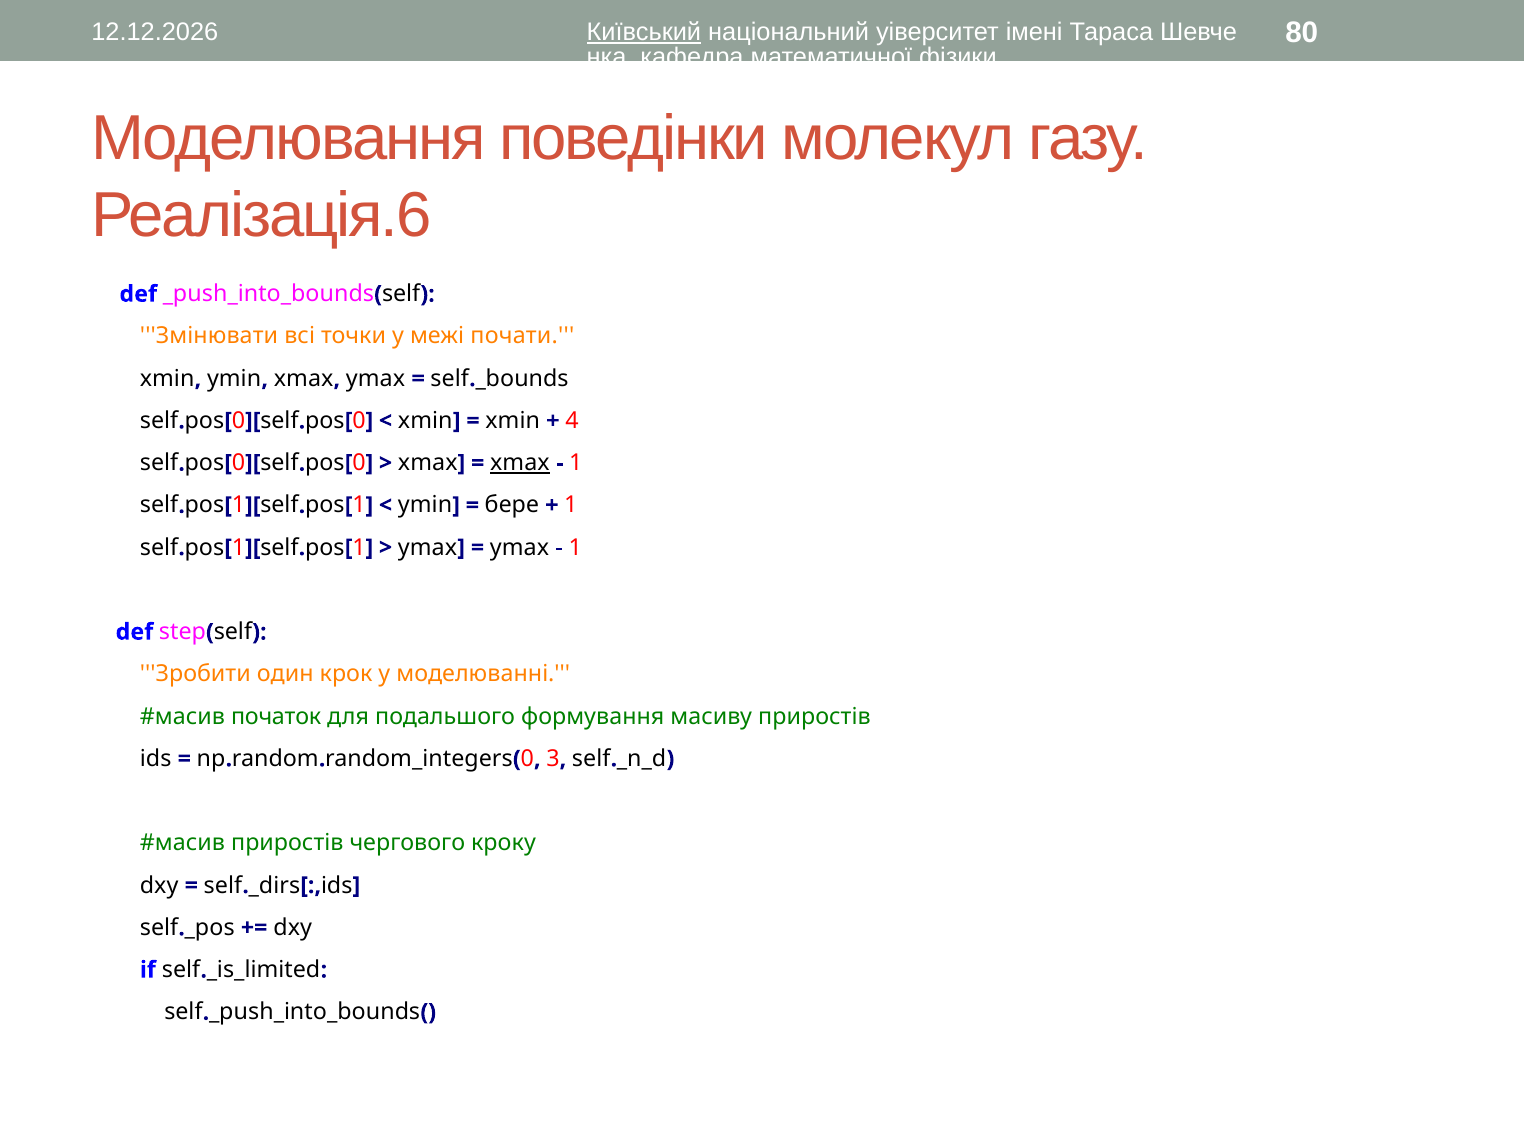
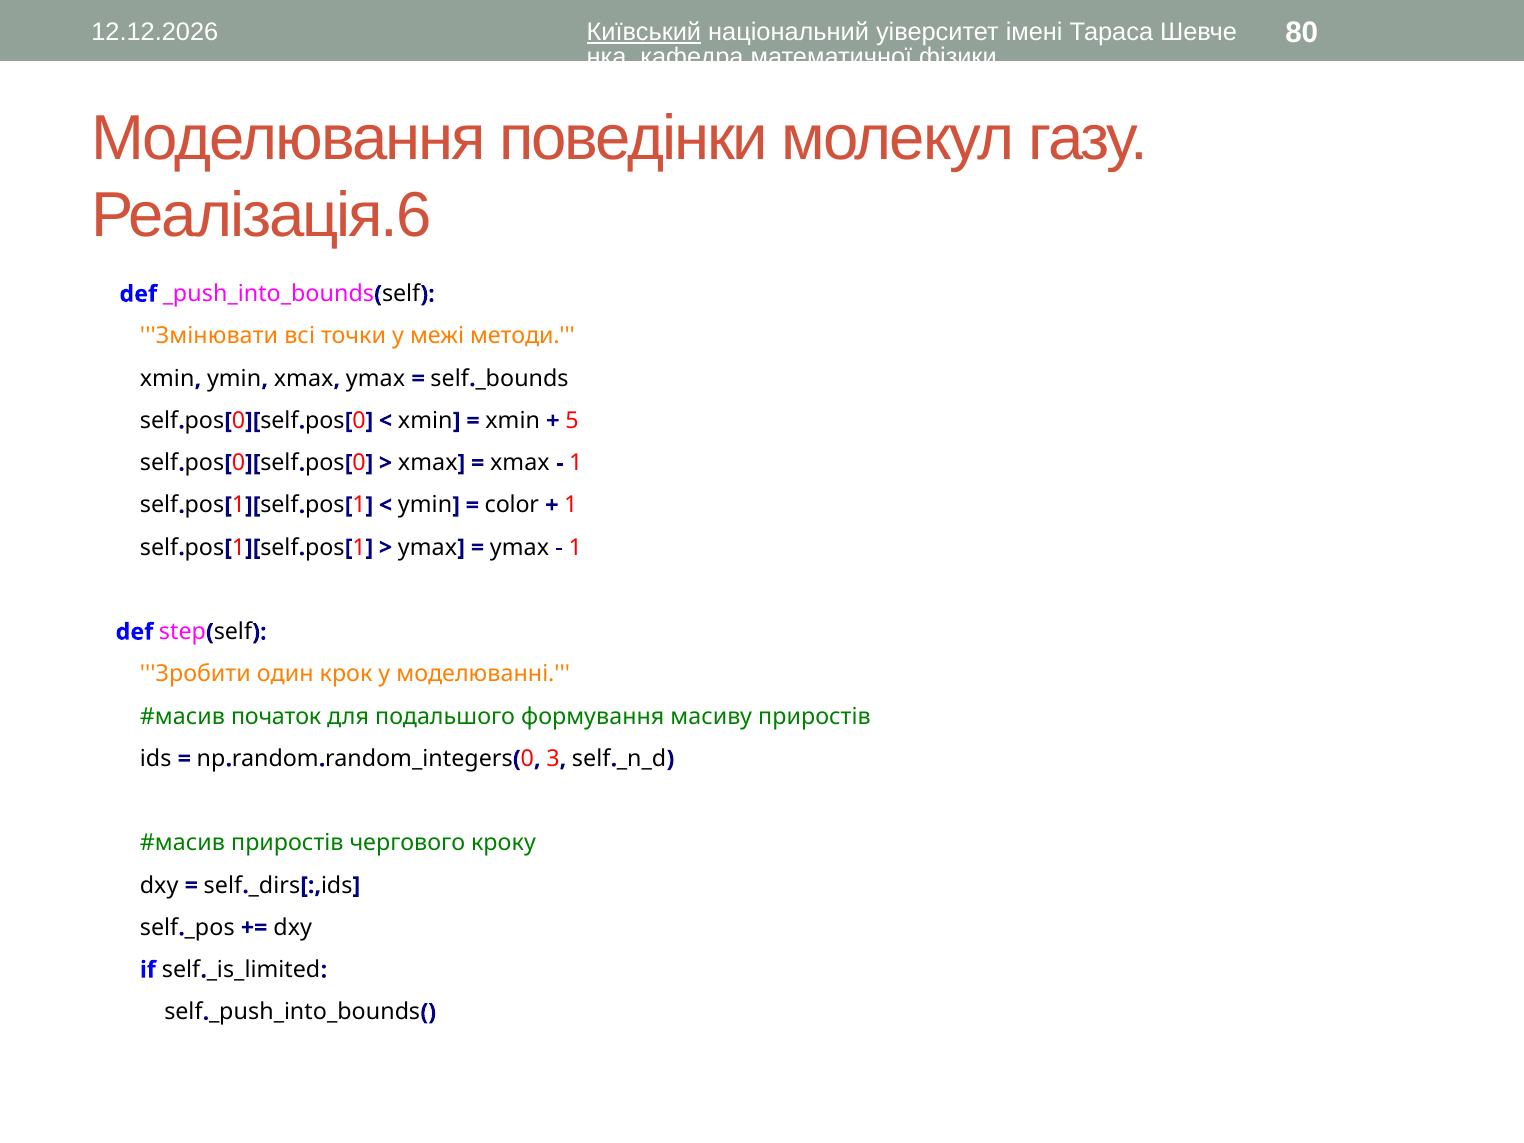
почати: почати -> методи
4: 4 -> 5
xmax at (520, 463) underline: present -> none
бере: бере -> color
